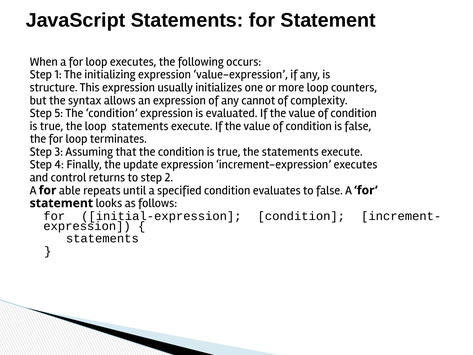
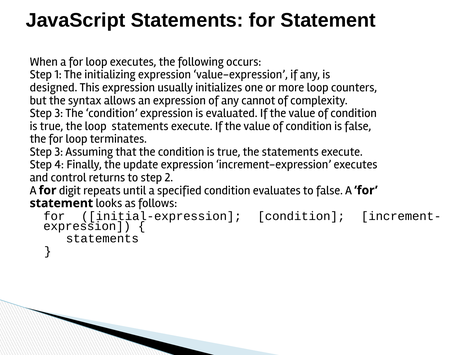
structure: structure -> designed
5 at (59, 113): 5 -> 3
able: able -> digit
